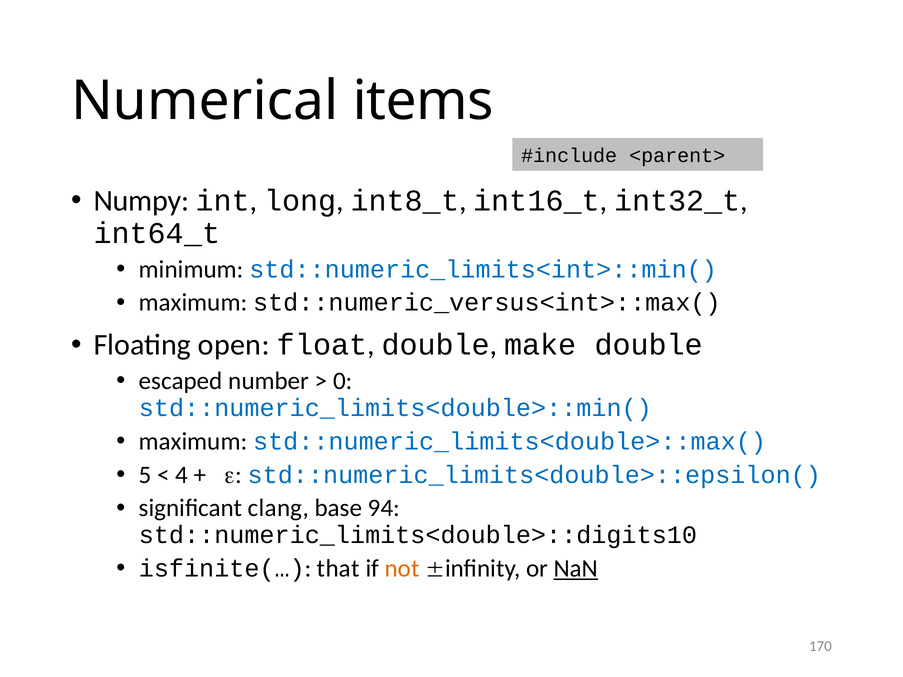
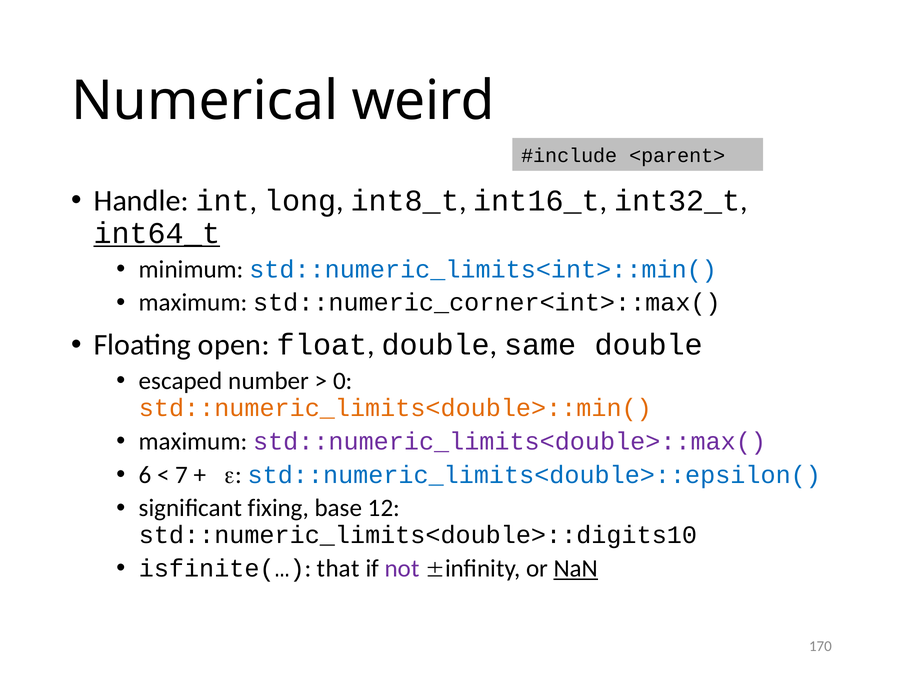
items: items -> weird
Numpy: Numpy -> Handle
int64_t underline: none -> present
std::numeric_versus<int>::max(: std::numeric_versus<int>::max( -> std::numeric_corner<int>::max(
make: make -> same
std::numeric_limits<double>::min( colour: blue -> orange
std::numeric_limits<double>::max( colour: blue -> purple
5: 5 -> 6
4: 4 -> 7
clang: clang -> fixing
94: 94 -> 12
not colour: orange -> purple
